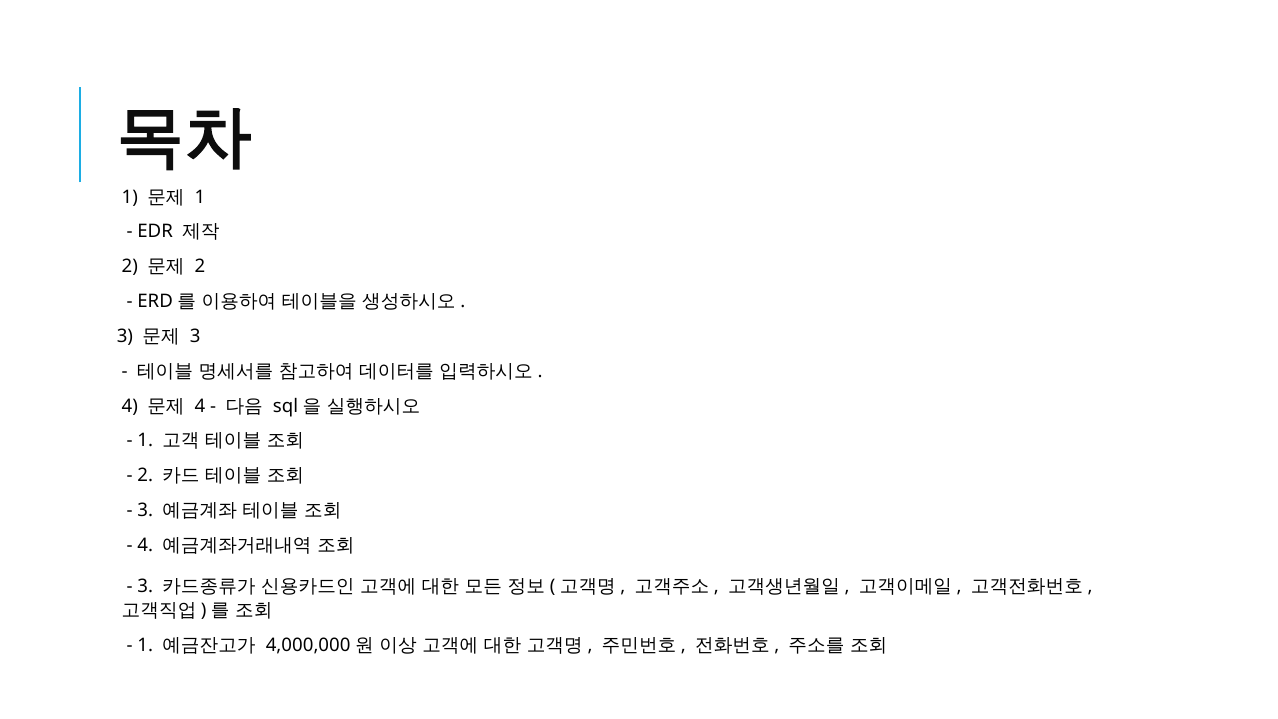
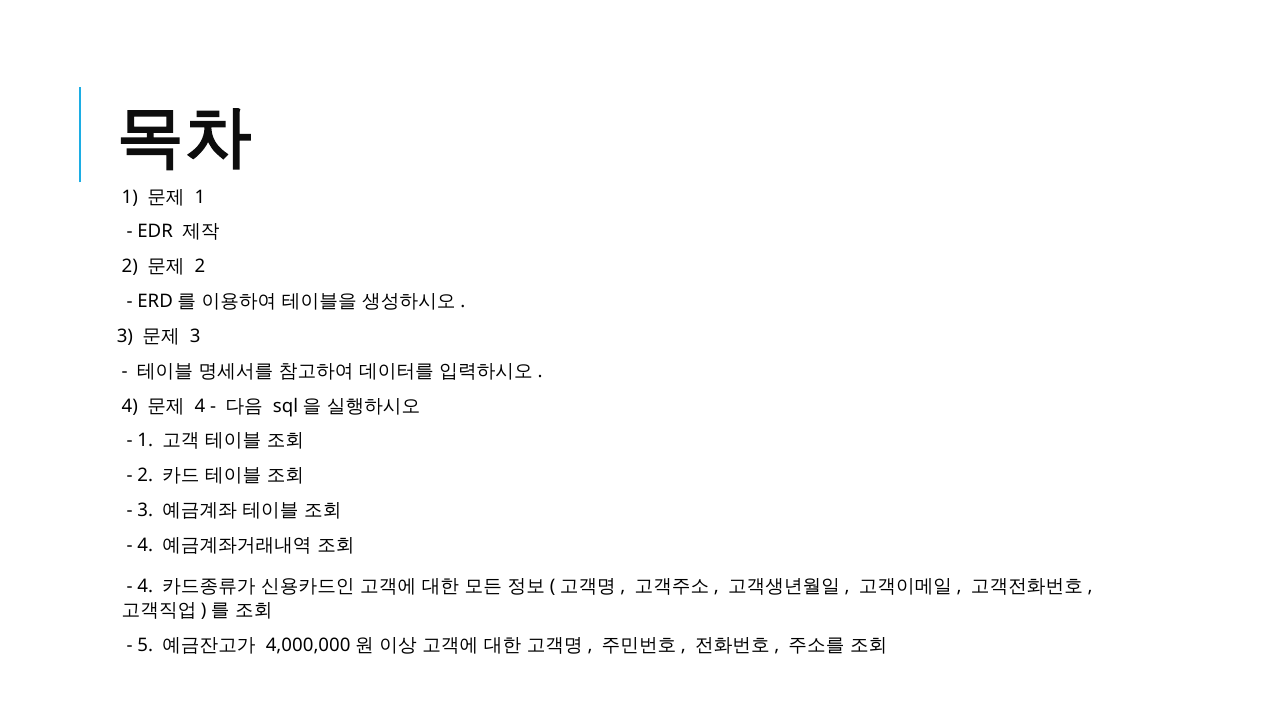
3 at (145, 586): 3 -> 4
1 at (145, 645): 1 -> 5
